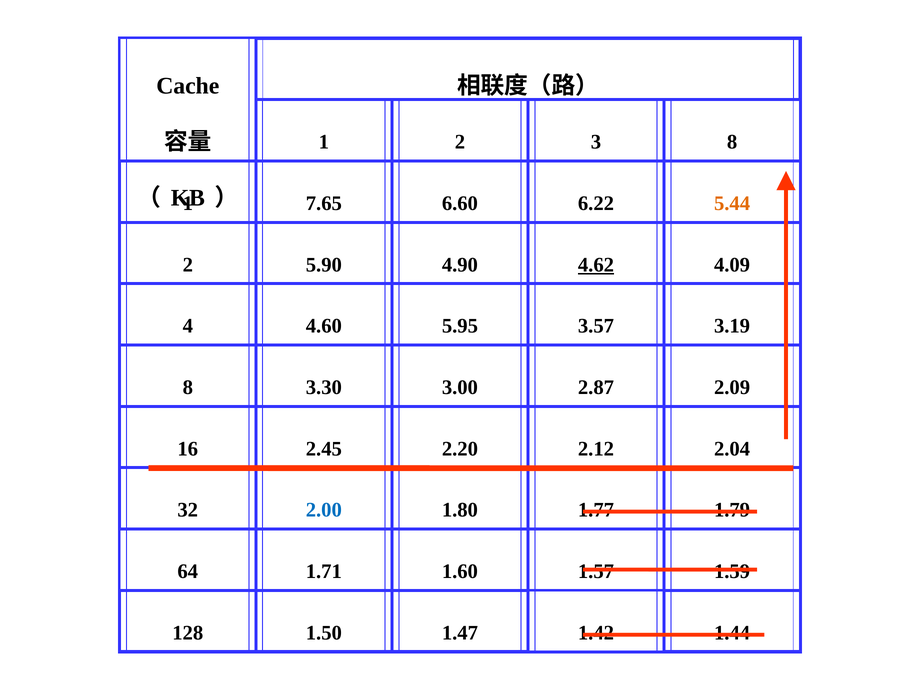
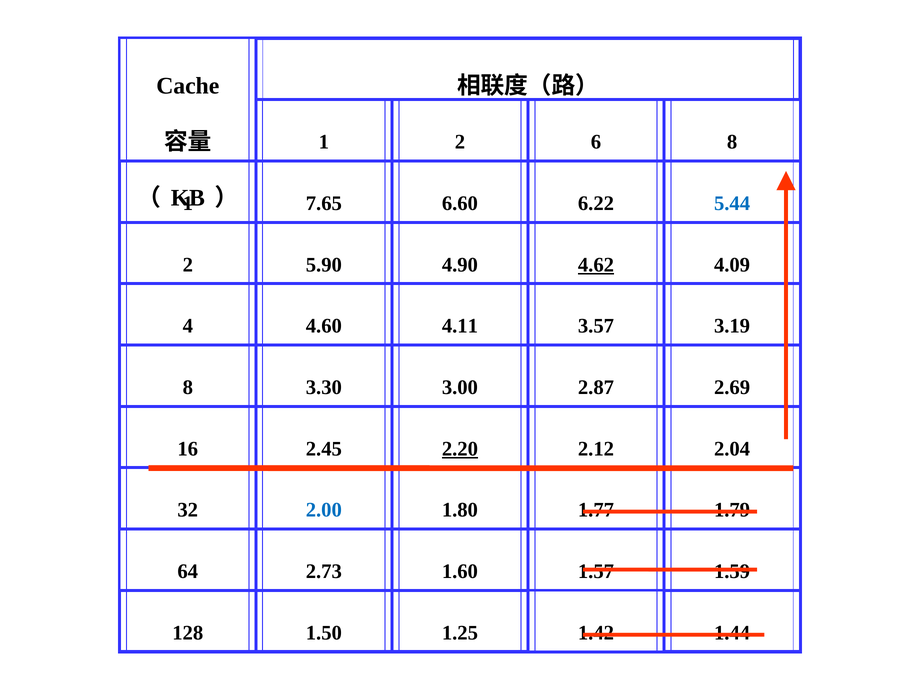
3: 3 -> 6
5.44 colour: orange -> blue
5.95: 5.95 -> 4.11
2.09: 2.09 -> 2.69
2.20 underline: none -> present
1.71: 1.71 -> 2.73
1.47: 1.47 -> 1.25
